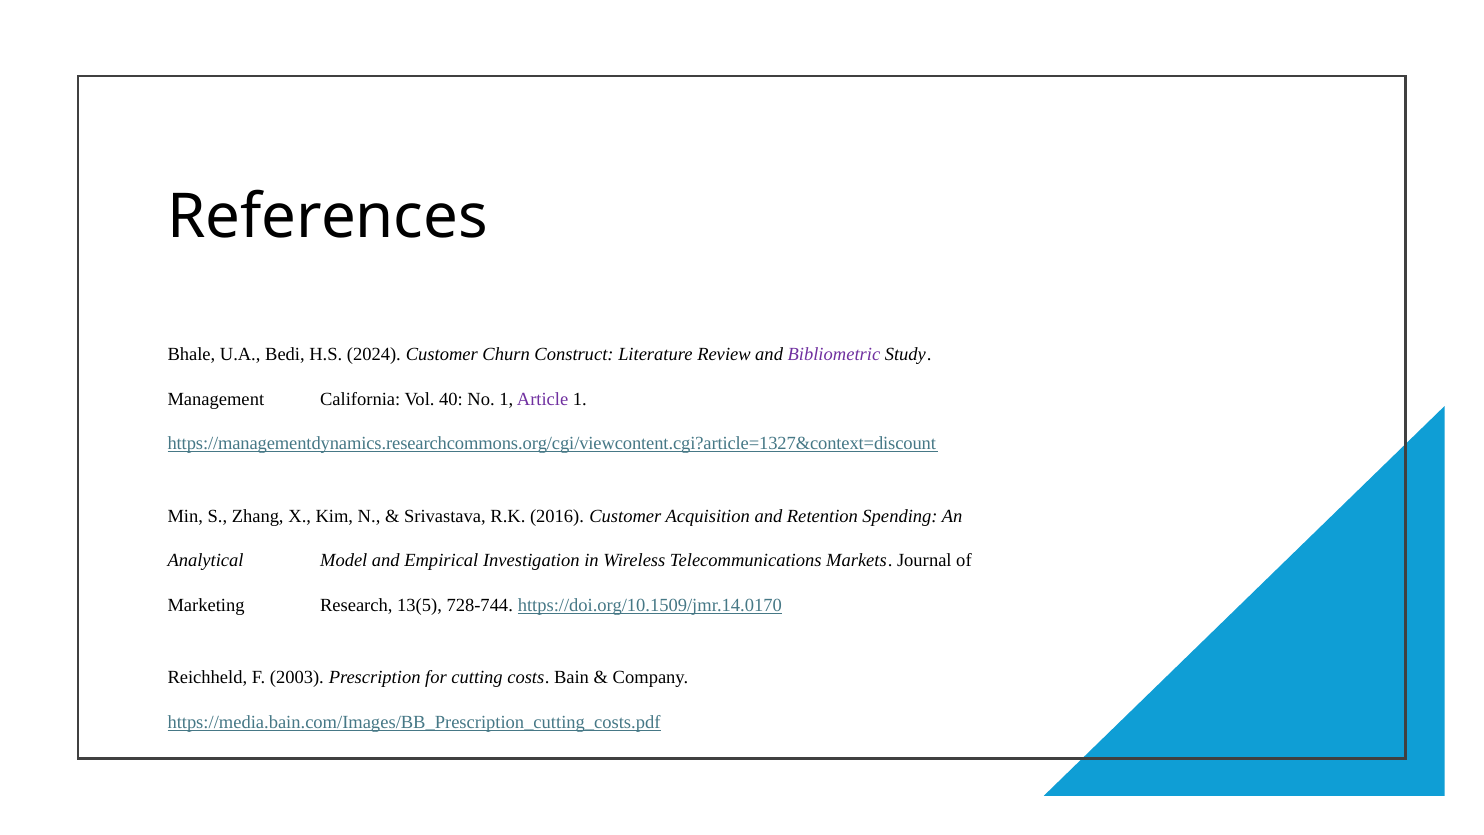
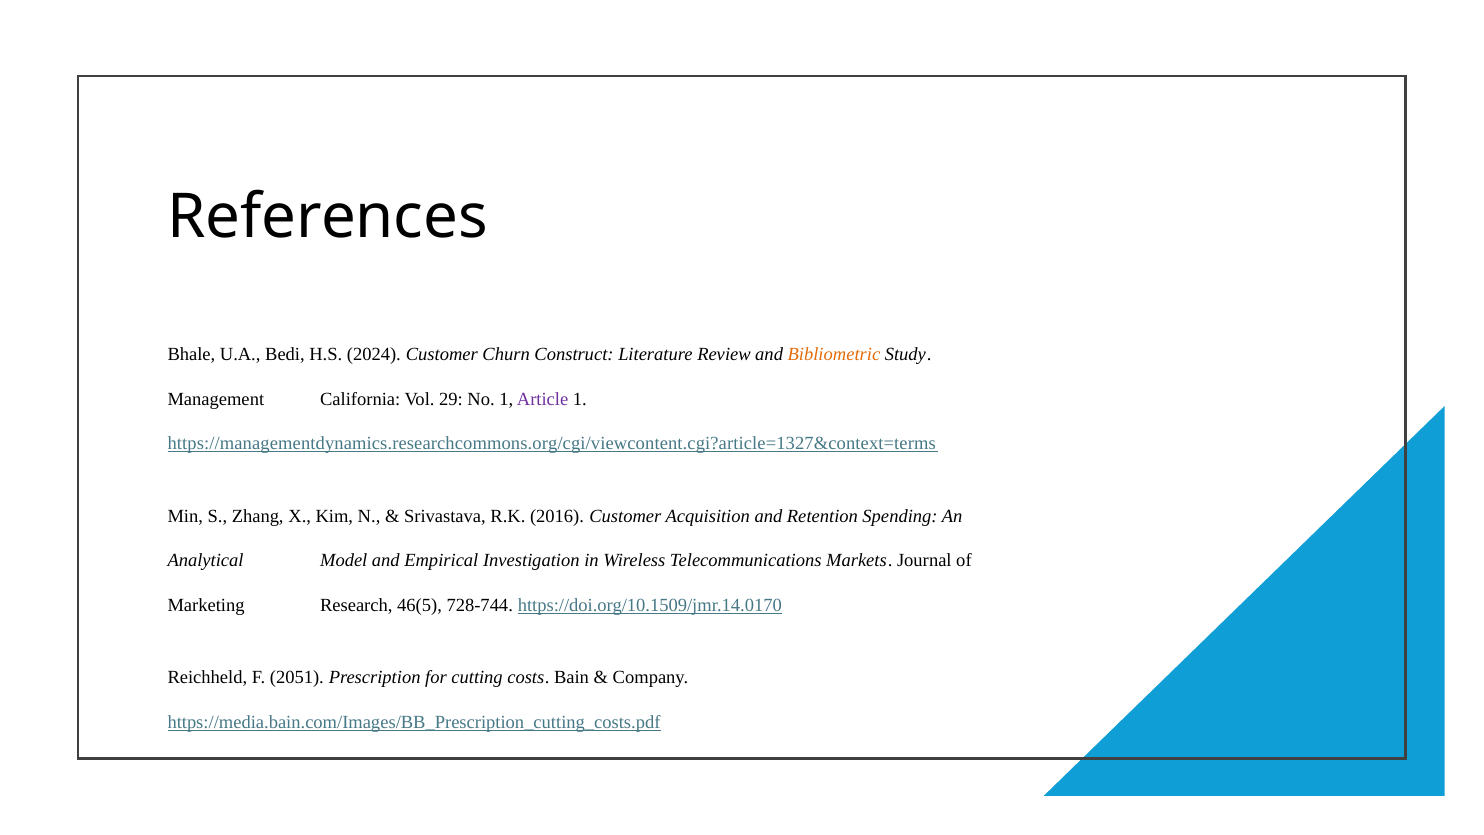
Bibliometric colour: purple -> orange
40: 40 -> 29
https://managementdynamics.researchcommons.org/cgi/viewcontent.cgi?article=1327&context=discount: https://managementdynamics.researchcommons.org/cgi/viewcontent.cgi?article=1327&context=discount -> https://managementdynamics.researchcommons.org/cgi/viewcontent.cgi?article=1327&context=terms
13(5: 13(5 -> 46(5
2003: 2003 -> 2051
